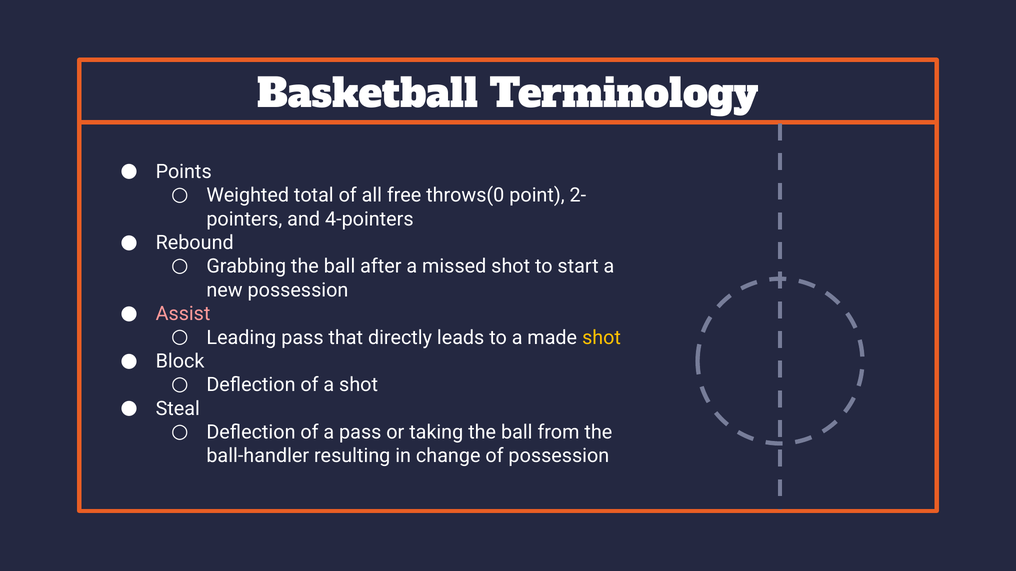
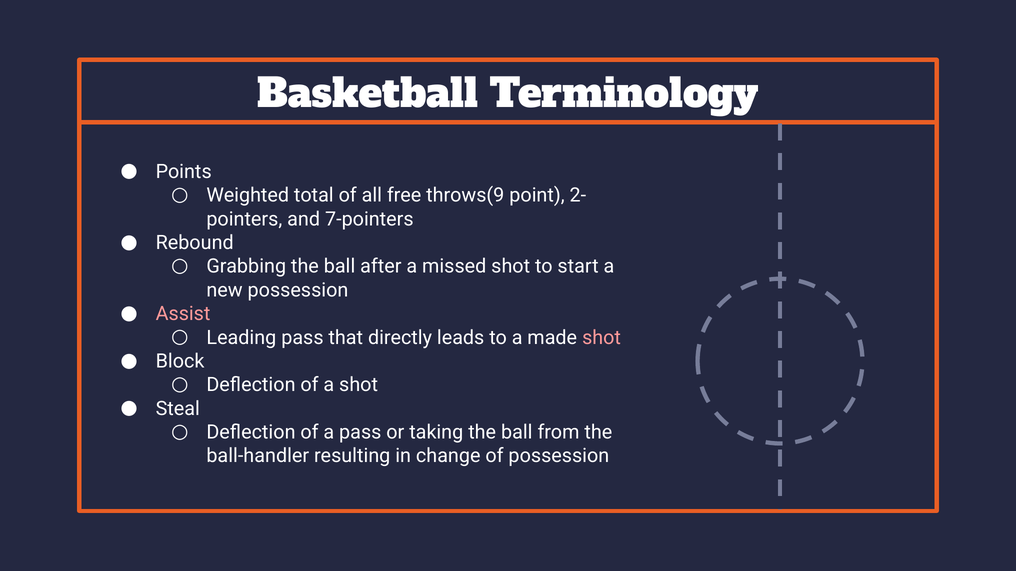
throws(0: throws(0 -> throws(9
4-pointers: 4-pointers -> 7-pointers
shot at (602, 338) colour: yellow -> pink
